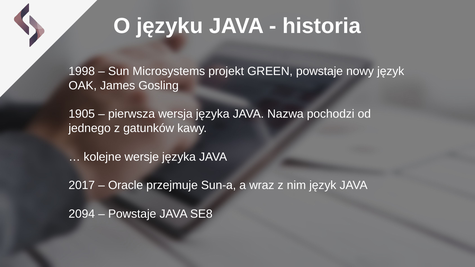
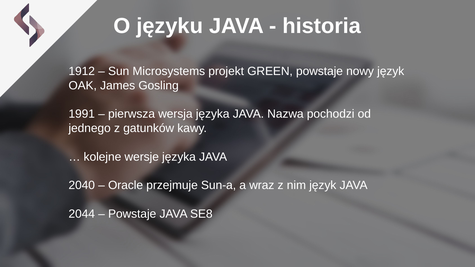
1998: 1998 -> 1912
1905: 1905 -> 1991
2017: 2017 -> 2040
2094: 2094 -> 2044
